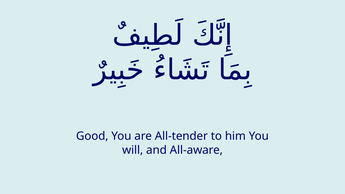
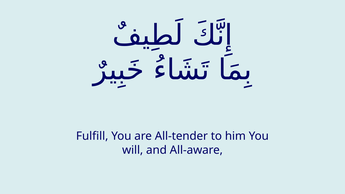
Good: Good -> Fulfill
